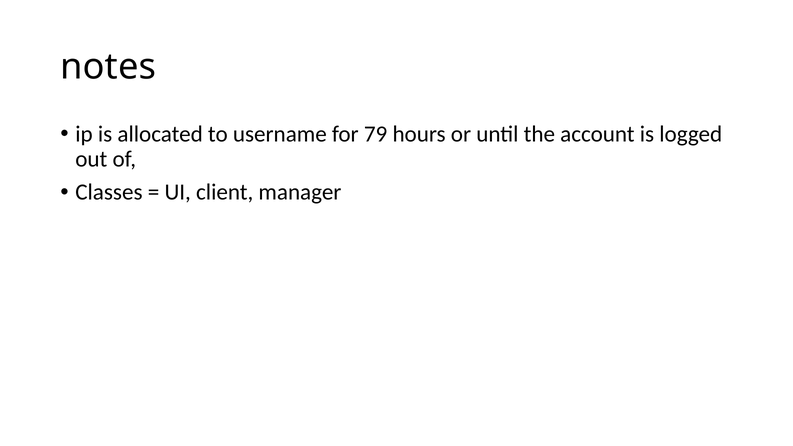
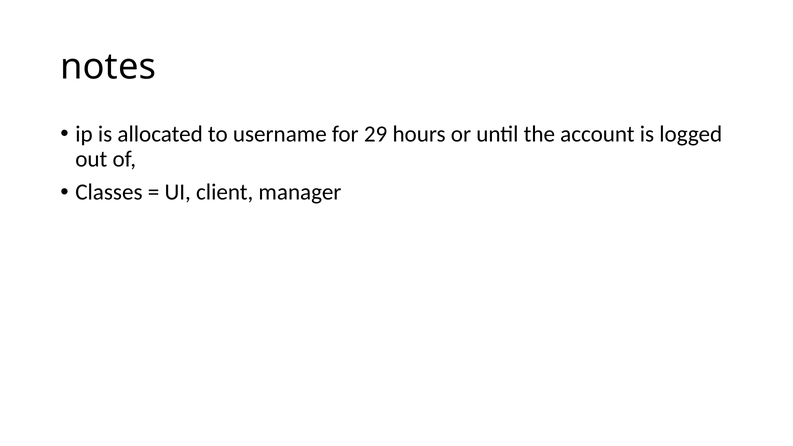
79: 79 -> 29
